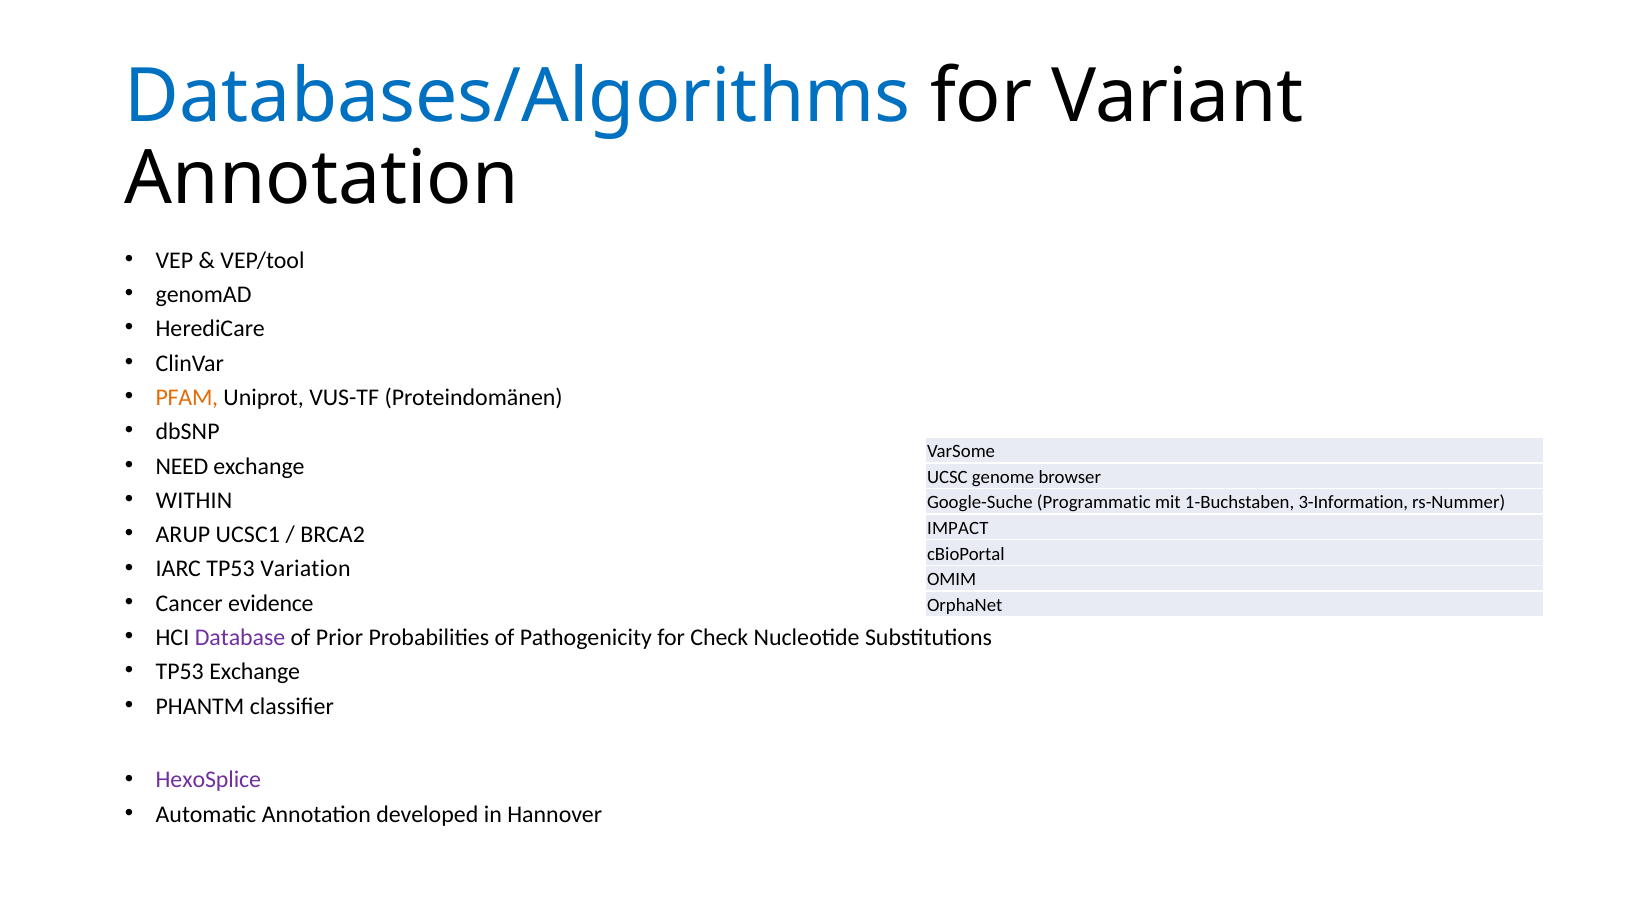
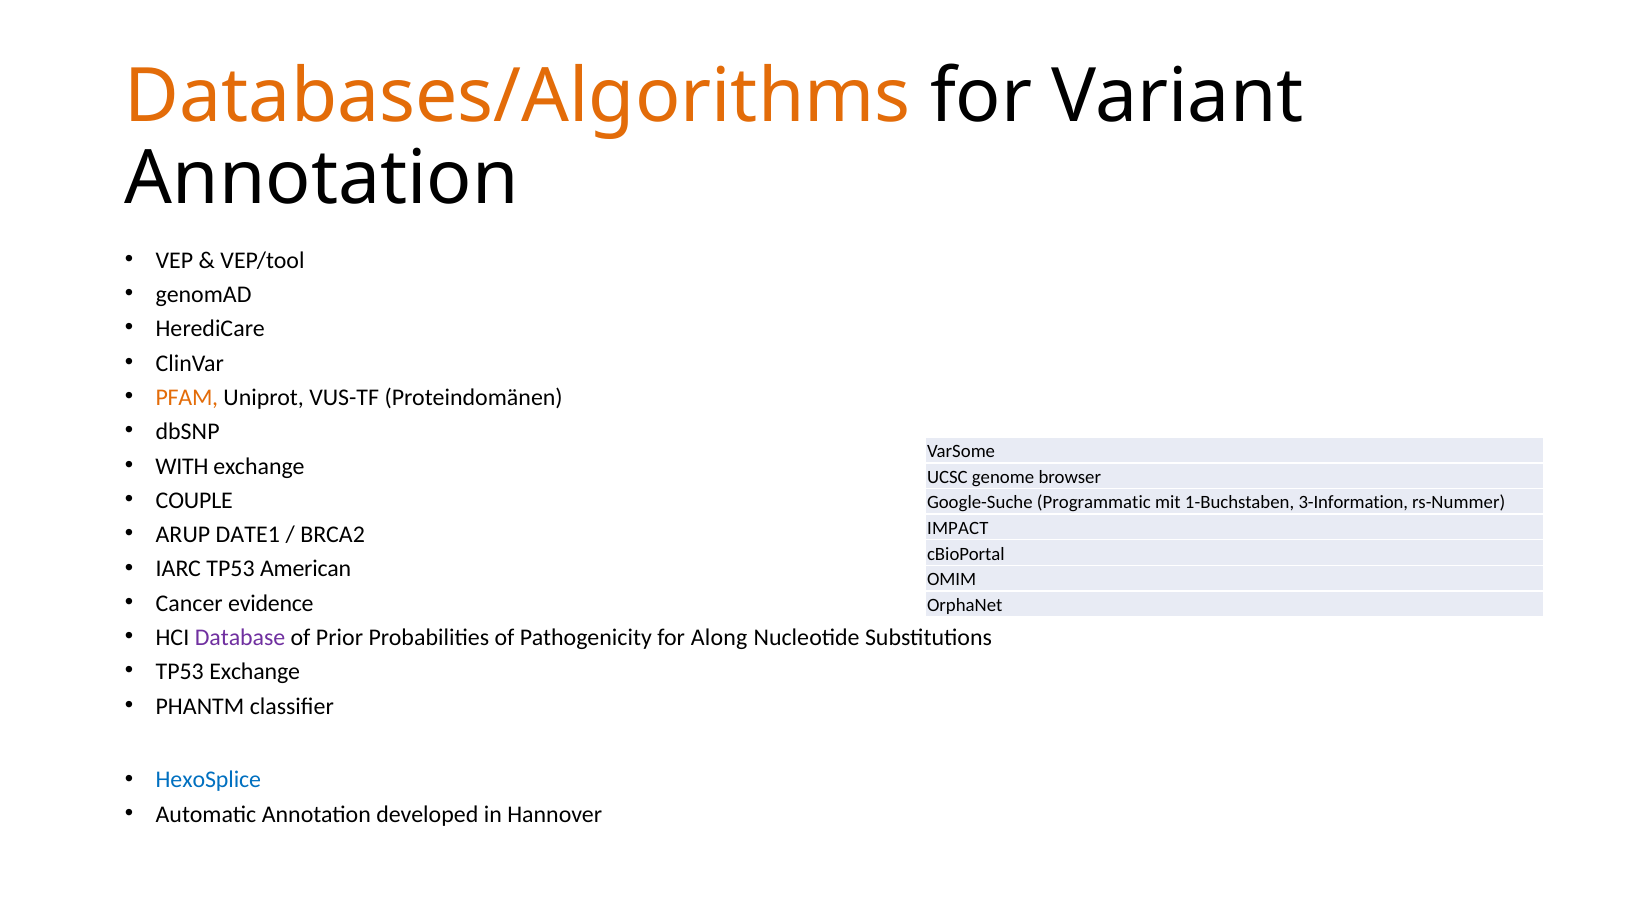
Databases/Algorithms colour: blue -> orange
NEED: NEED -> WITH
WITHIN: WITHIN -> COUPLE
UCSC1: UCSC1 -> DATE1
Variation: Variation -> American
Check: Check -> Along
HexoSplice colour: purple -> blue
